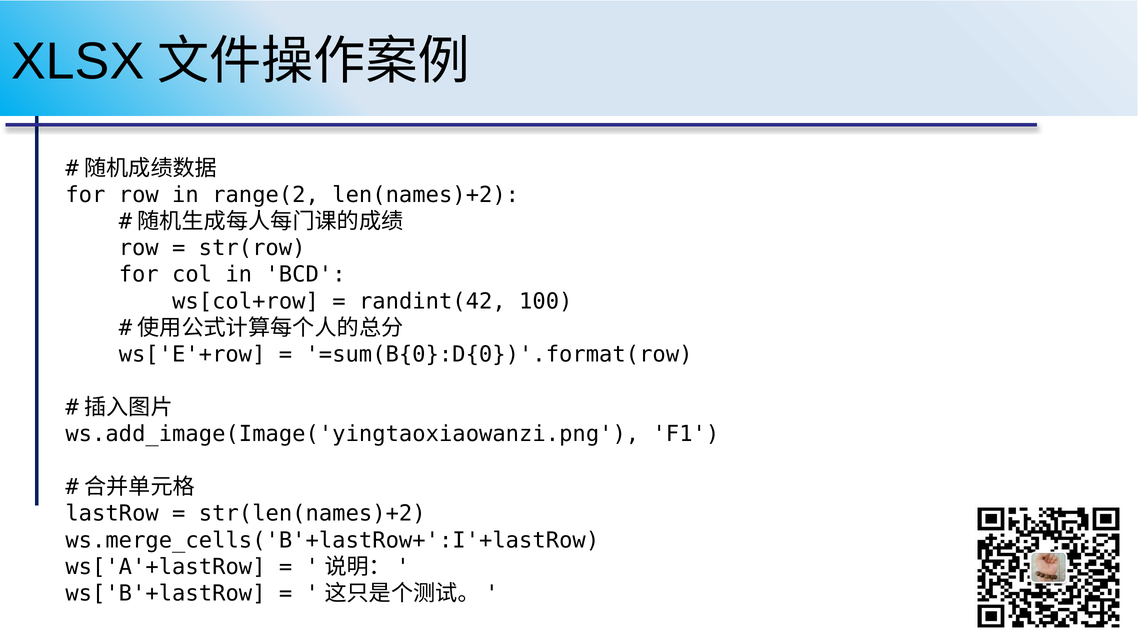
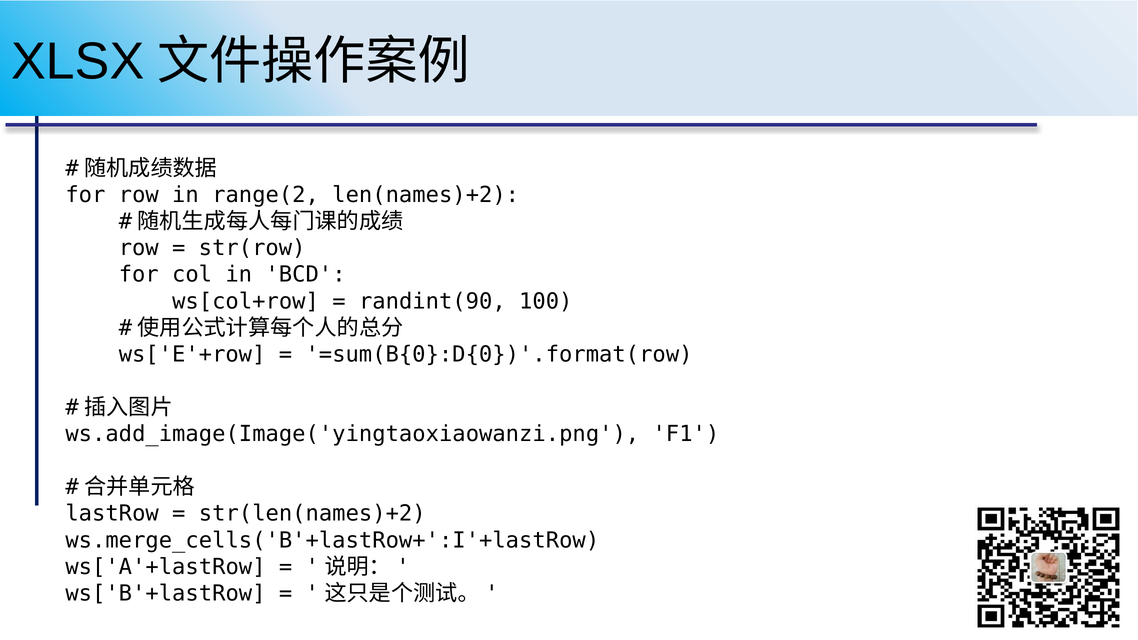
randint(42: randint(42 -> randint(90
